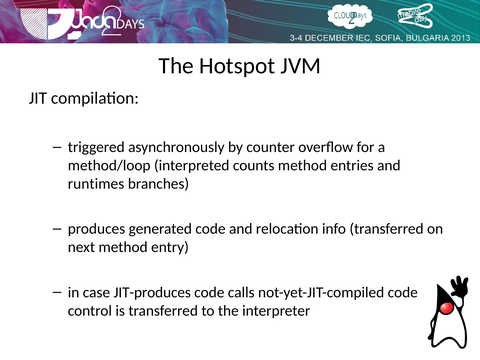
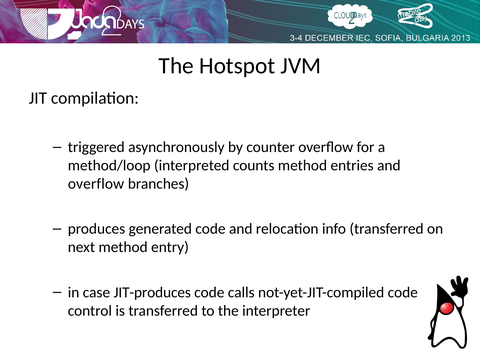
runtimes at (96, 184): runtimes -> overflow
